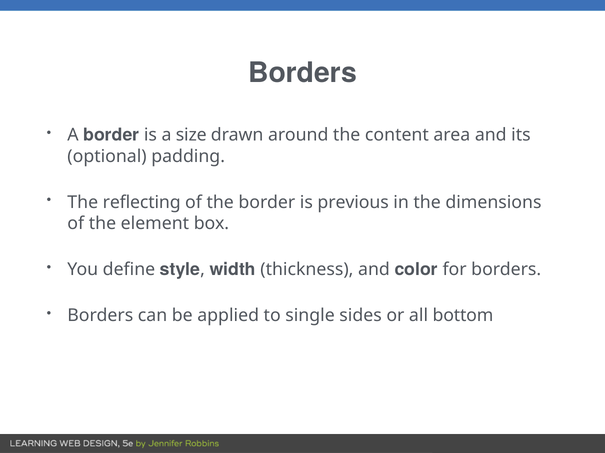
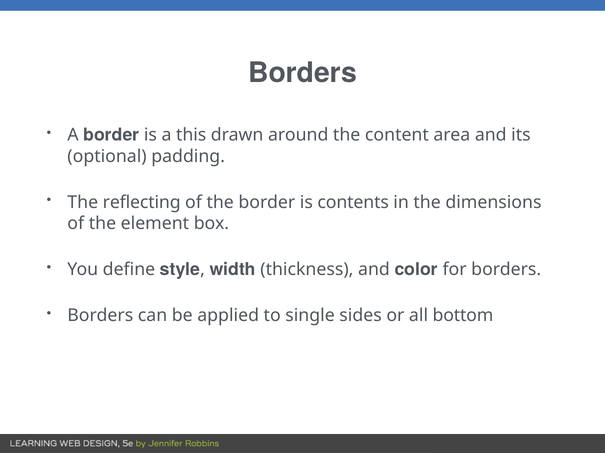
size: size -> this
previous: previous -> contents
